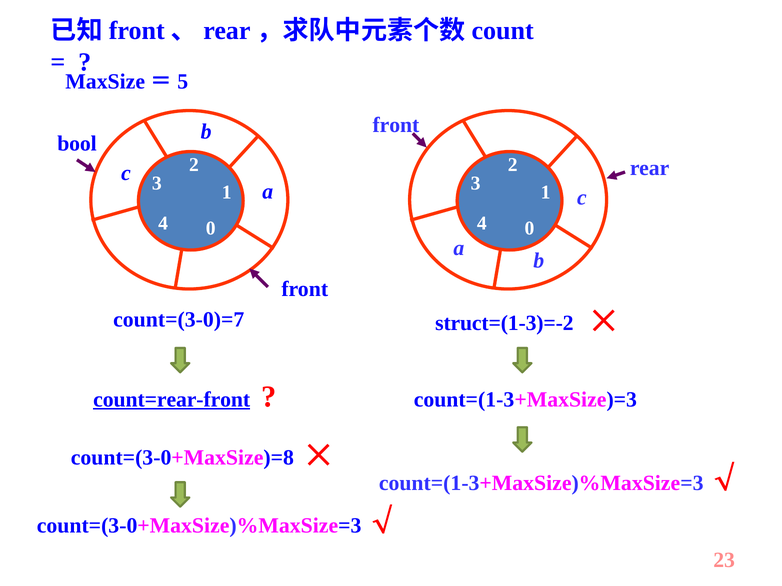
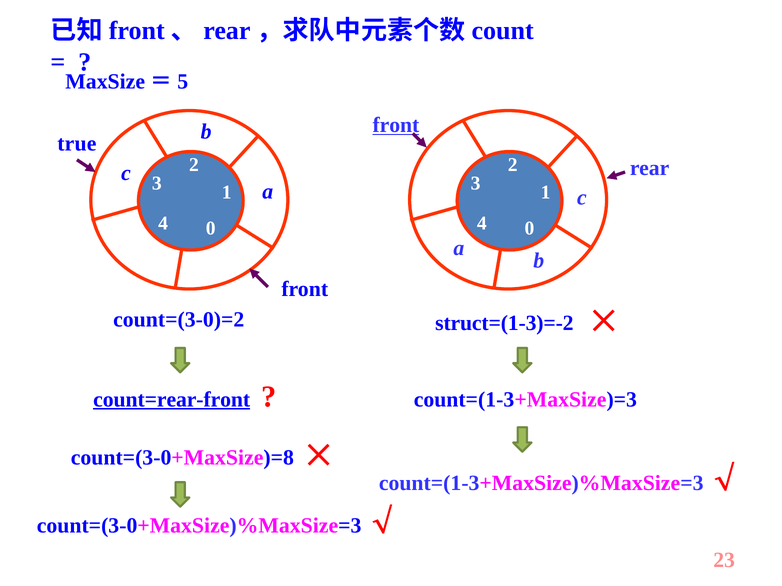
front at (396, 125) underline: none -> present
bool: bool -> true
count=(3-0)=7: count=(3-0)=7 -> count=(3-0)=2
